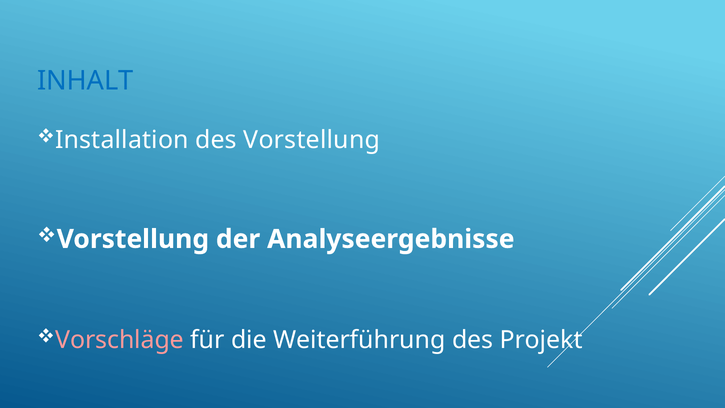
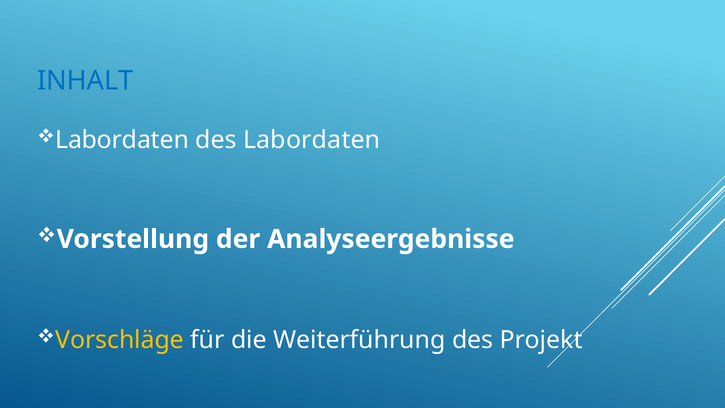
Installation at (122, 140): Installation -> Labordaten
des Vorstellung: Vorstellung -> Labordaten
Vorschläge colour: pink -> yellow
